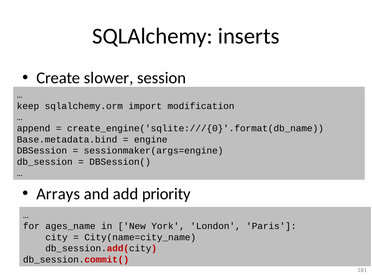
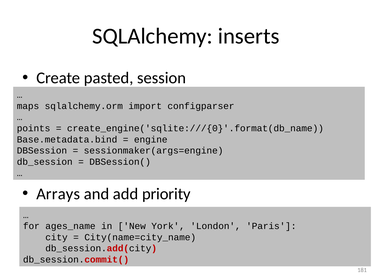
slower: slower -> pasted
keep: keep -> maps
modification: modification -> configparser
append: append -> points
